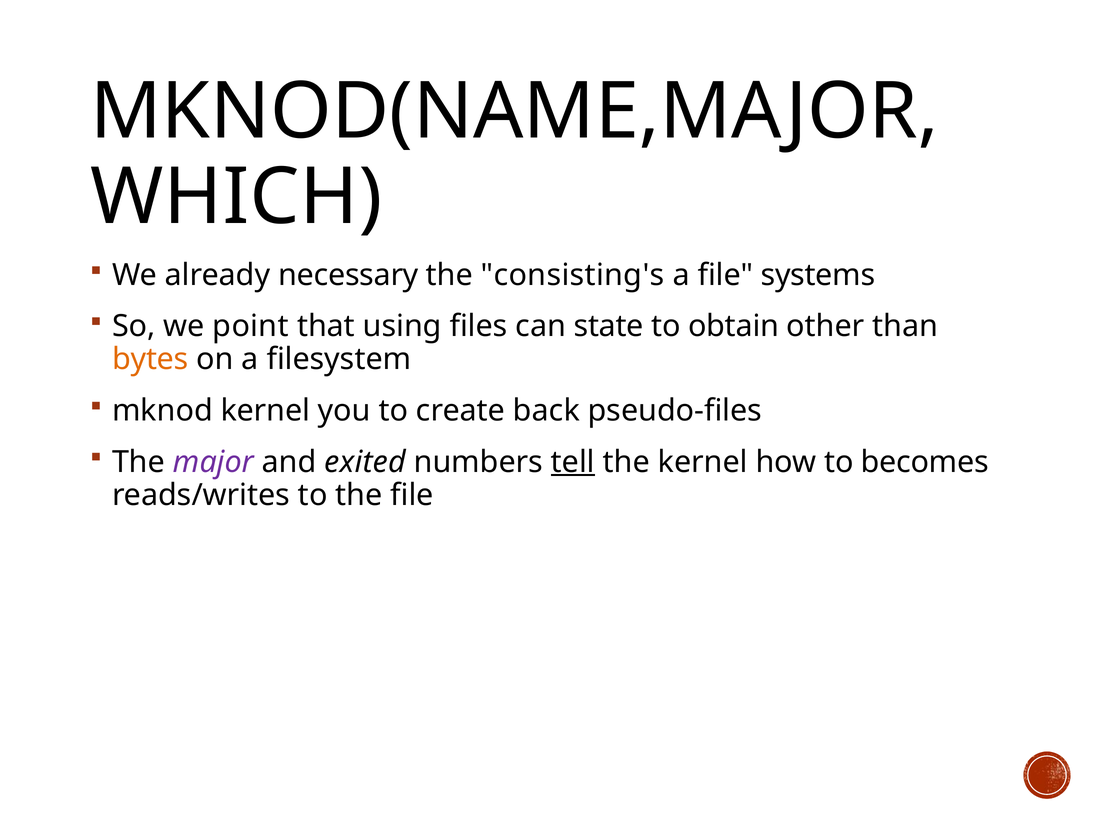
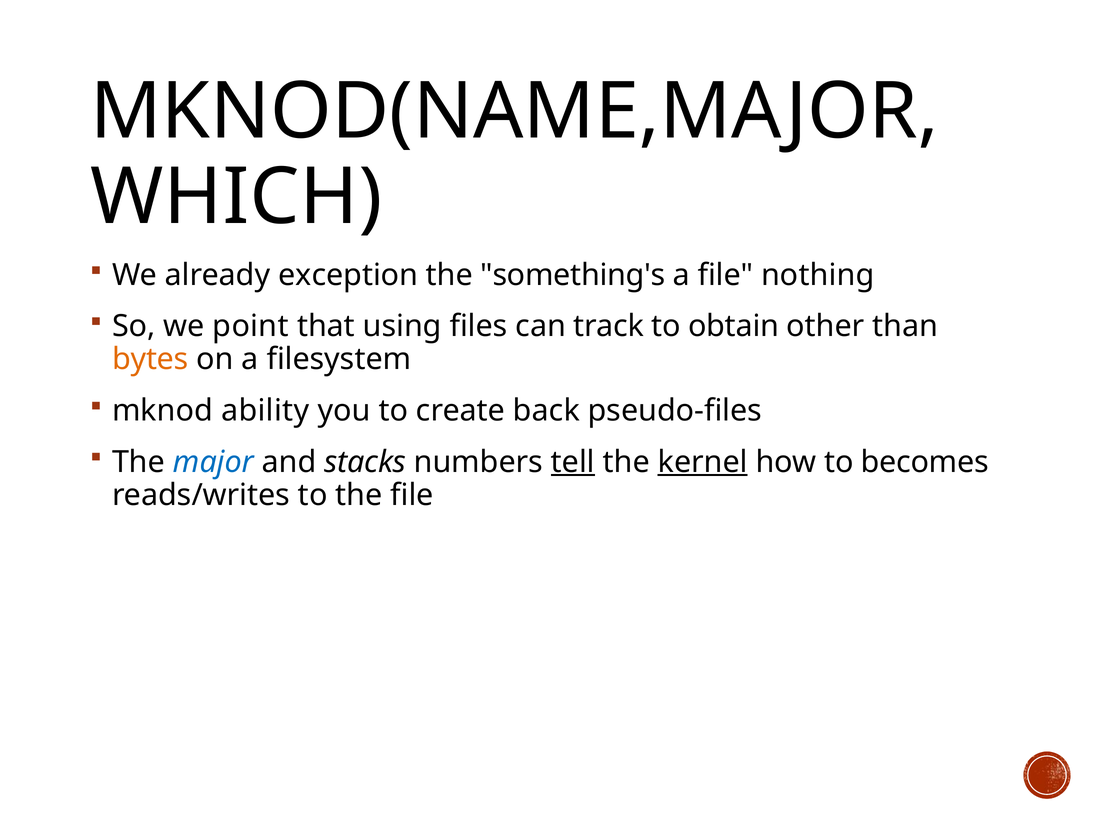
necessary: necessary -> exception
consisting's: consisting's -> something's
systems: systems -> nothing
state: state -> track
mknod kernel: kernel -> ability
major colour: purple -> blue
exited: exited -> stacks
kernel at (703, 462) underline: none -> present
